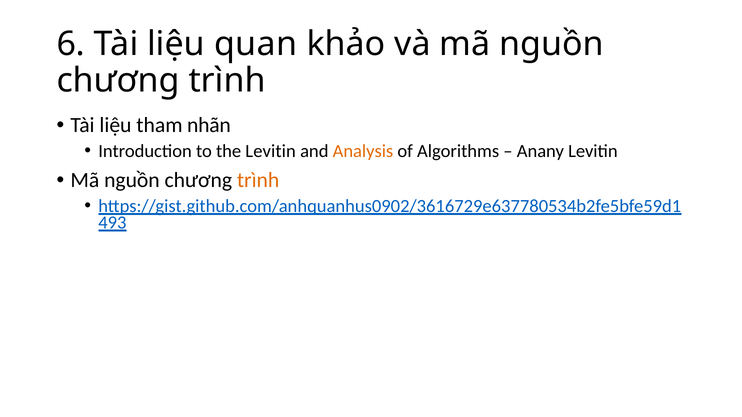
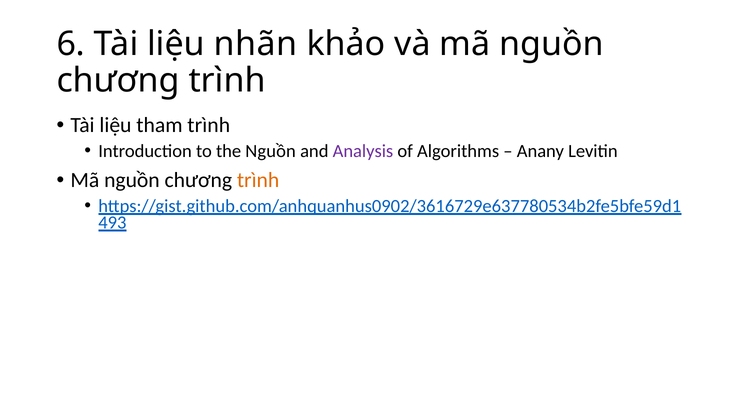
quan: quan -> nhãn
tham nhãn: nhãn -> trình
the Levitin: Levitin -> Nguồn
Analysis colour: orange -> purple
